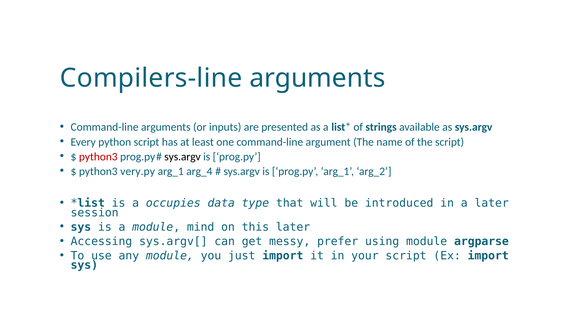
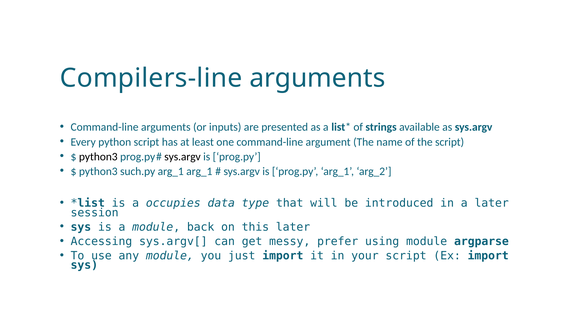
python3 at (98, 157) colour: red -> black
very.py: very.py -> such.py
arg_1 arg_4: arg_4 -> arg_1
mind: mind -> back
